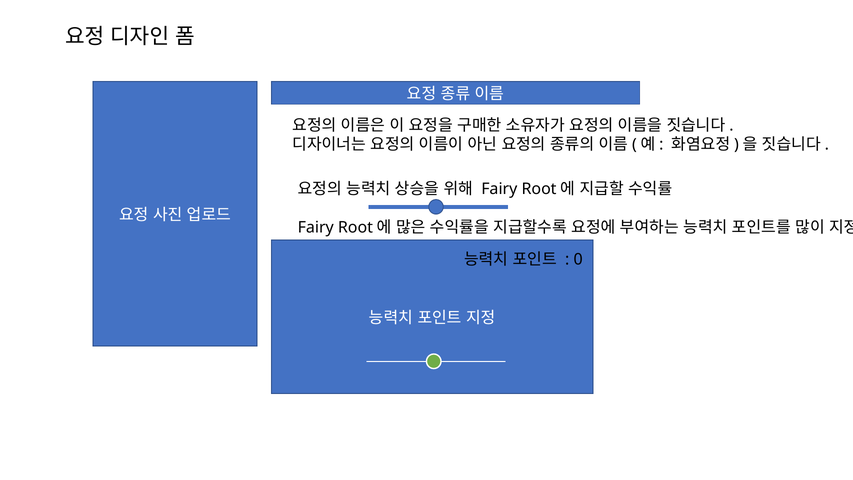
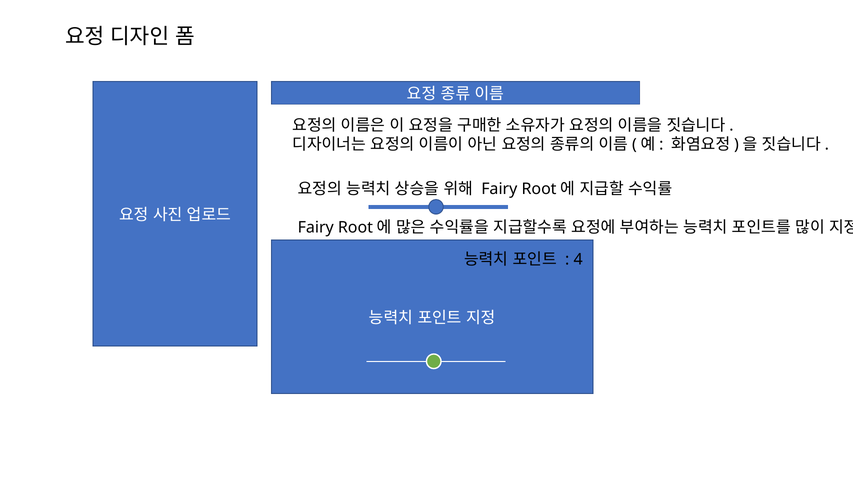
0: 0 -> 4
